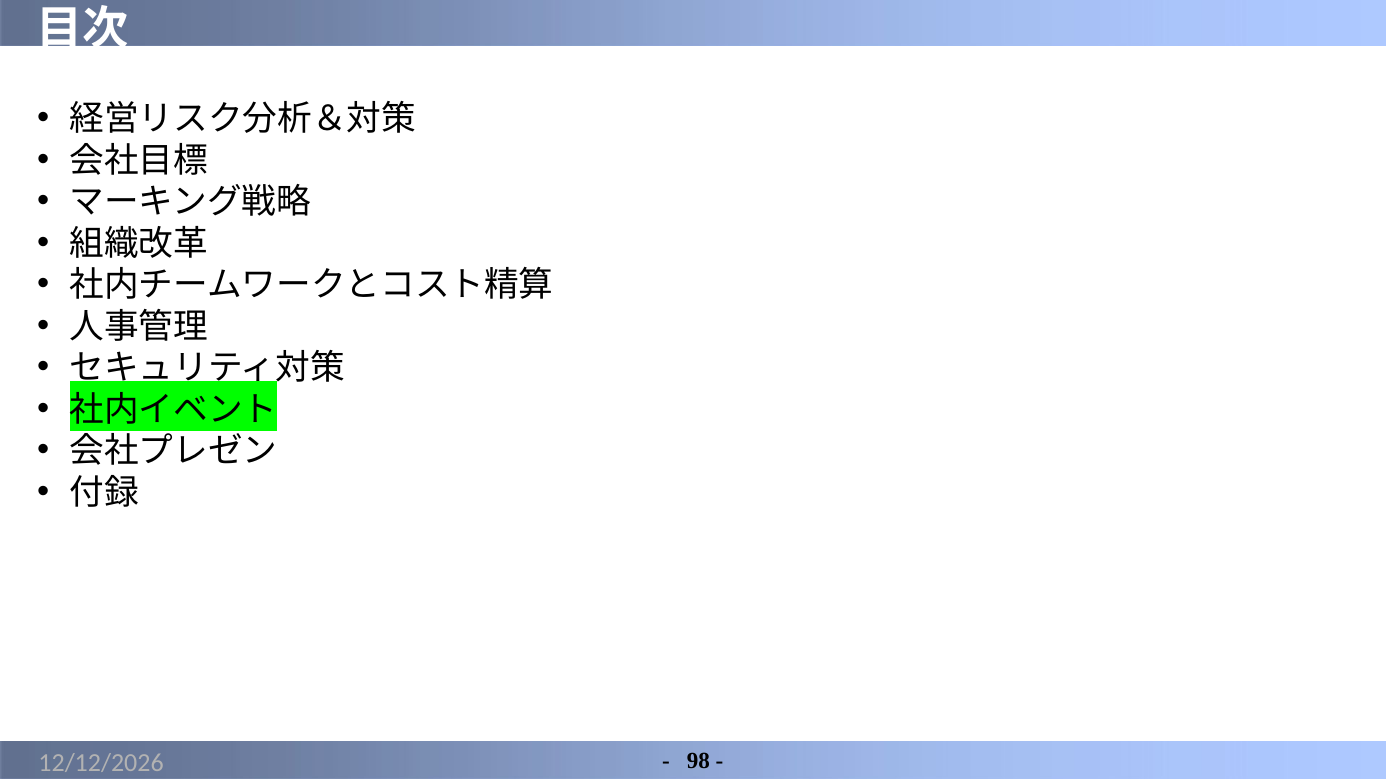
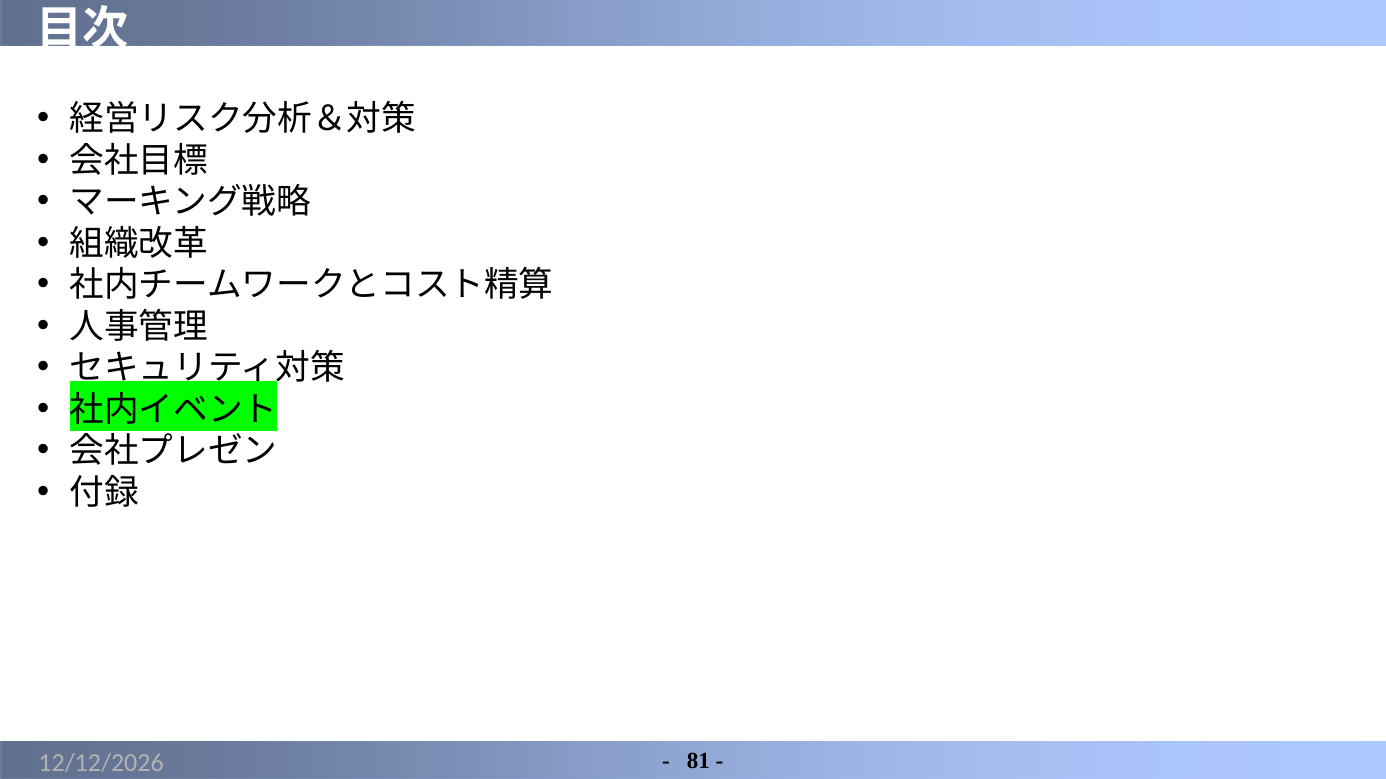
98: 98 -> 81
